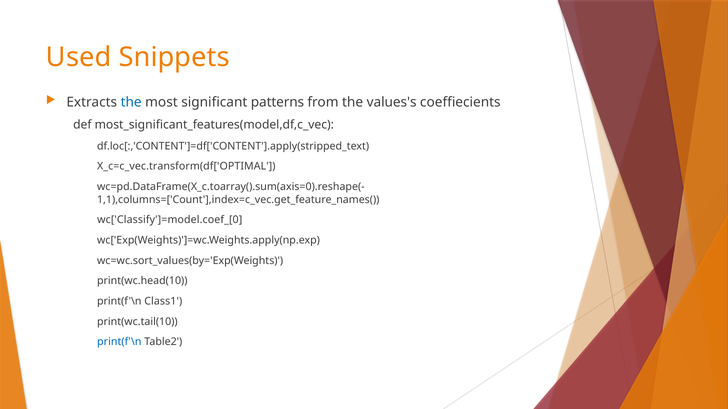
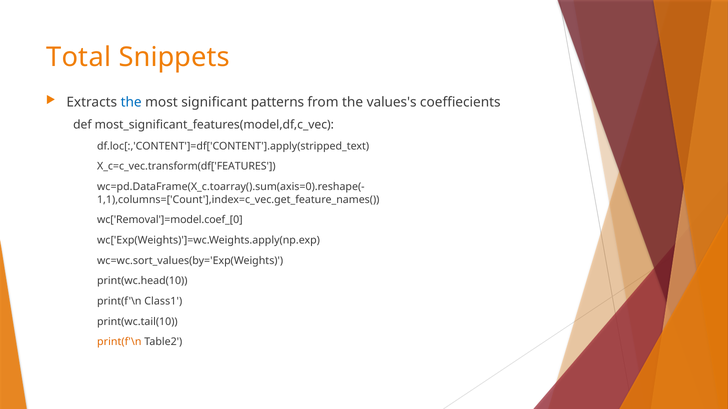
Used: Used -> Total
X_c=c_vec.transform(df['OPTIMAL: X_c=c_vec.transform(df['OPTIMAL -> X_c=c_vec.transform(df['FEATURES
wc['Classify']=model.coef_[0: wc['Classify']=model.coef_[0 -> wc['Removal']=model.coef_[0
print(f'\n at (119, 342) colour: blue -> orange
